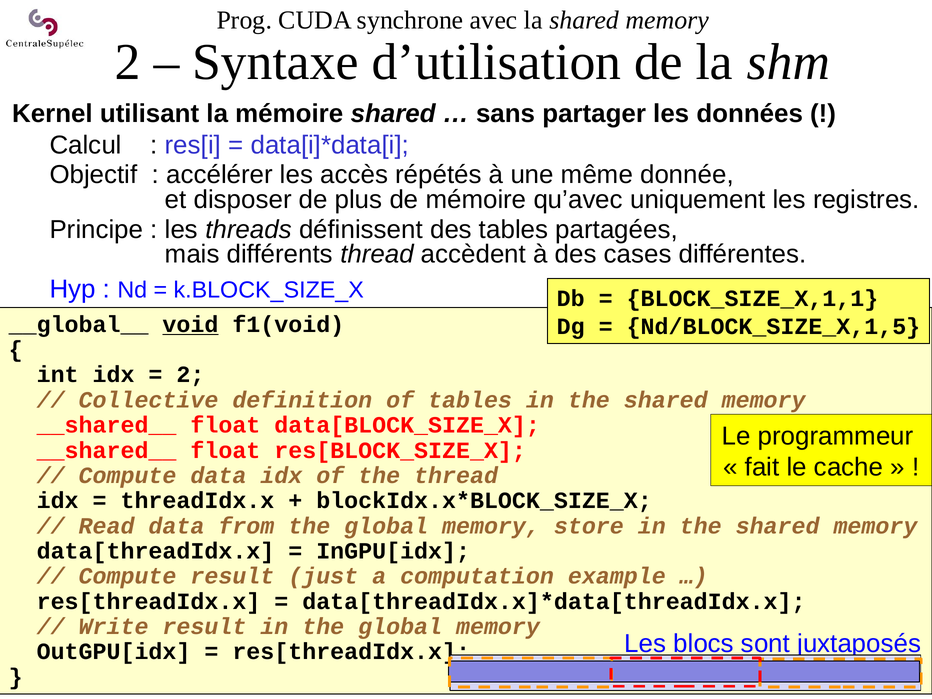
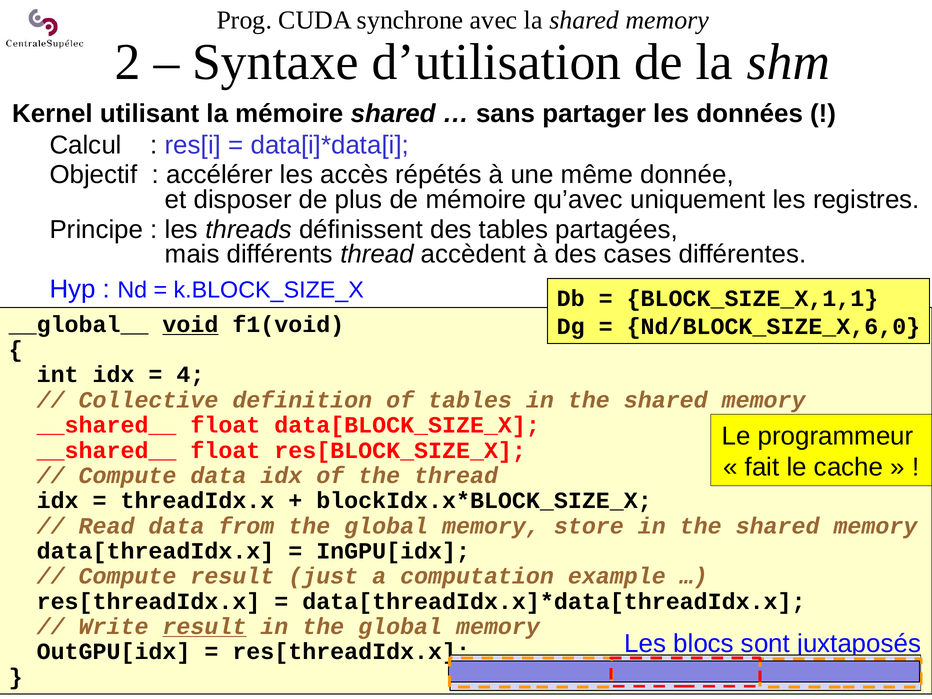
Nd/BLOCK_SIZE_X,1,5: Nd/BLOCK_SIZE_X,1,5 -> Nd/BLOCK_SIZE_X,6,0
2 at (190, 375): 2 -> 4
result at (204, 627) underline: none -> present
